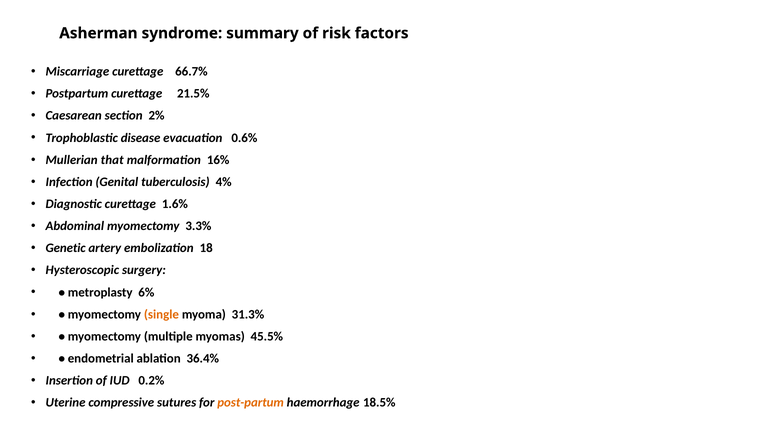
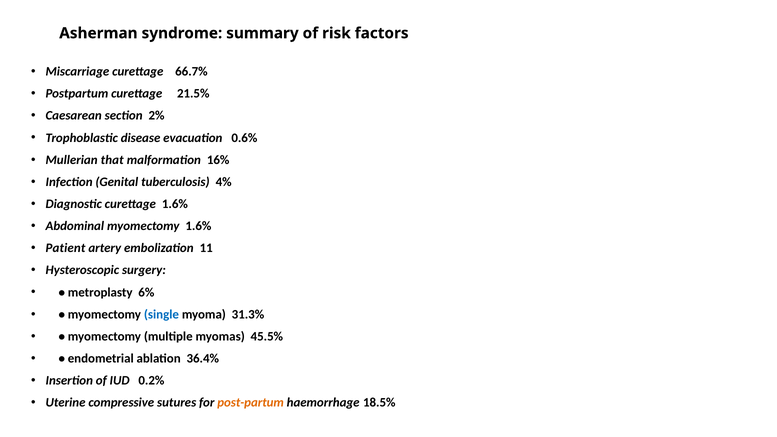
myomectomy 3.3%: 3.3% -> 1.6%
Genetic: Genetic -> Patient
18: 18 -> 11
single colour: orange -> blue
